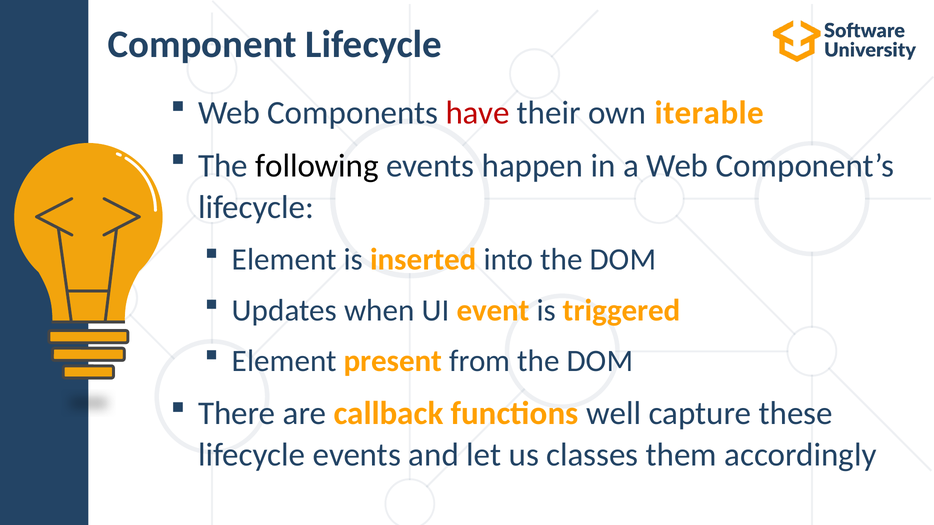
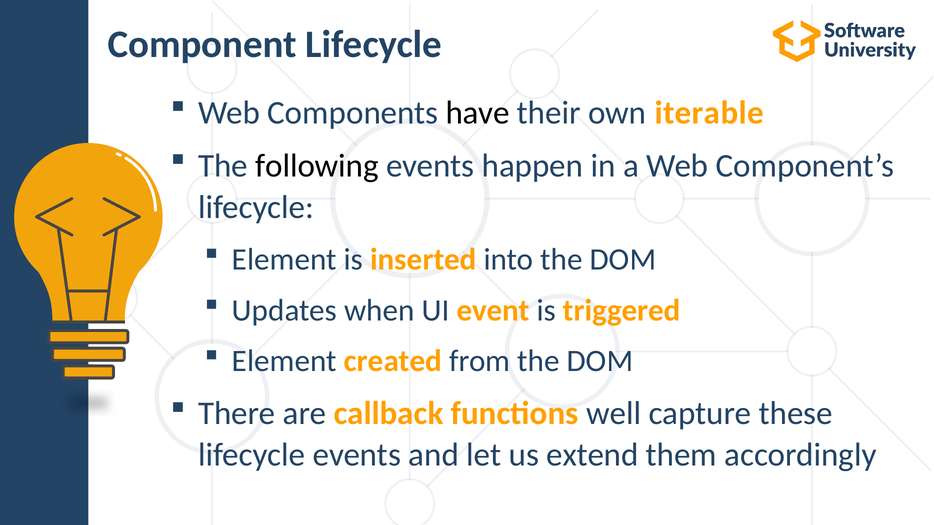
have colour: red -> black
present: present -> created
classes: classes -> extend
